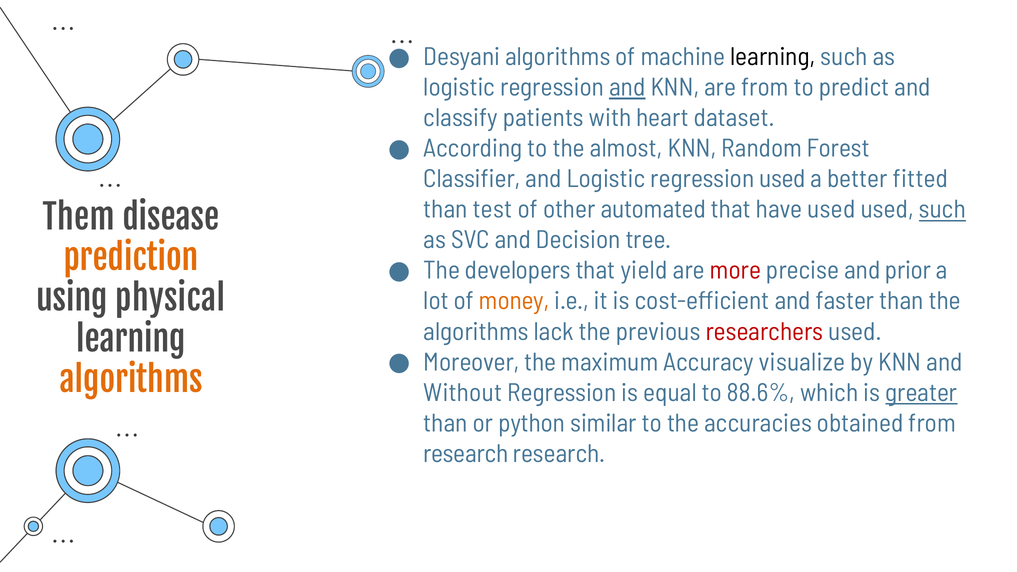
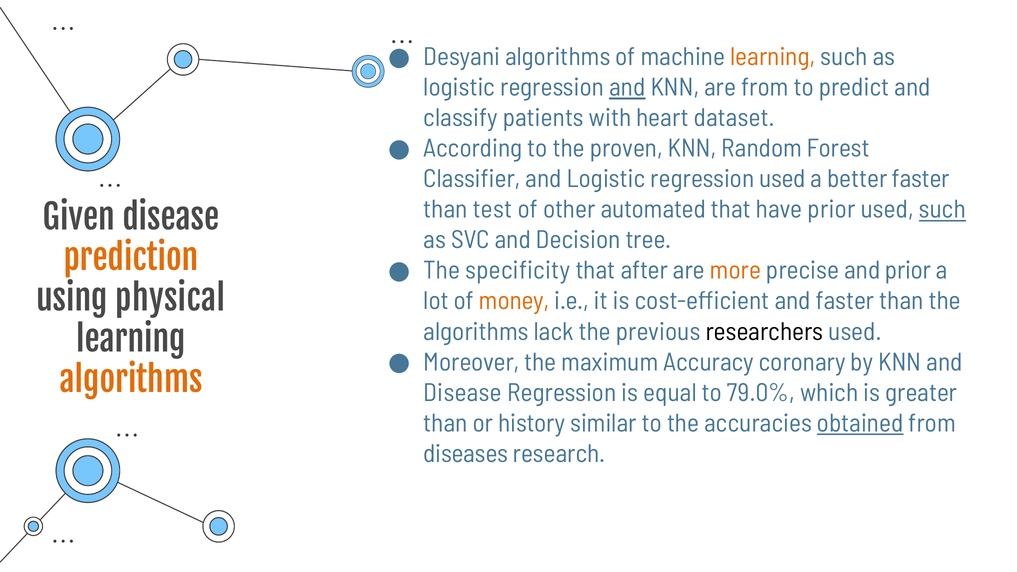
learning at (773, 57) colour: black -> orange
almost: almost -> proven
better fitted: fitted -> faster
have used: used -> prior
Them: Them -> Given
developers: developers -> specificity
yield: yield -> after
more colour: red -> orange
researchers colour: red -> black
visualize: visualize -> coronary
Without at (463, 393): Without -> Disease
88.6%: 88.6% -> 79.0%
greater underline: present -> none
python: python -> history
obtained underline: none -> present
research at (466, 454): research -> diseases
